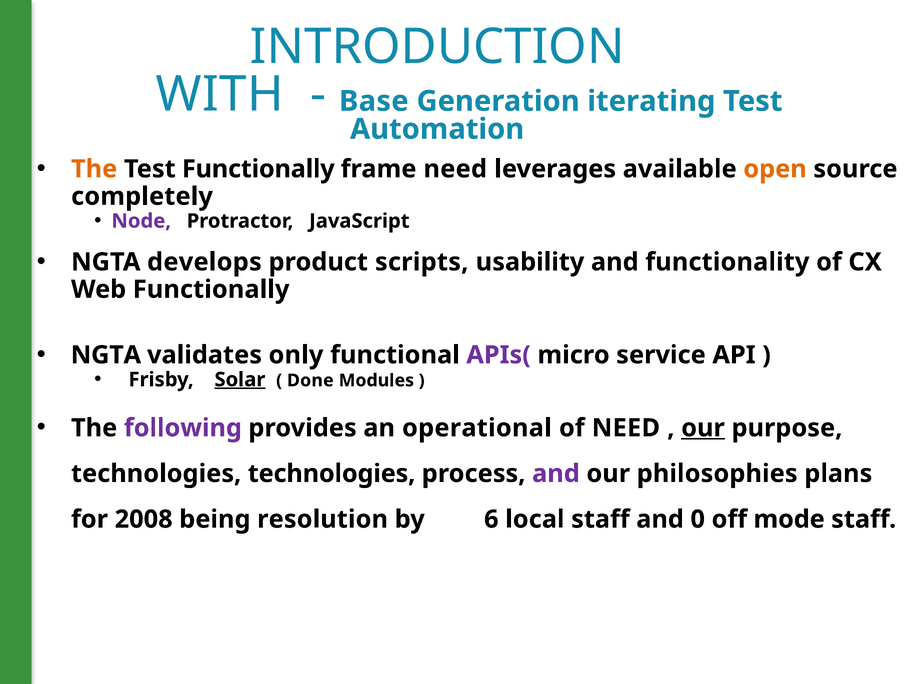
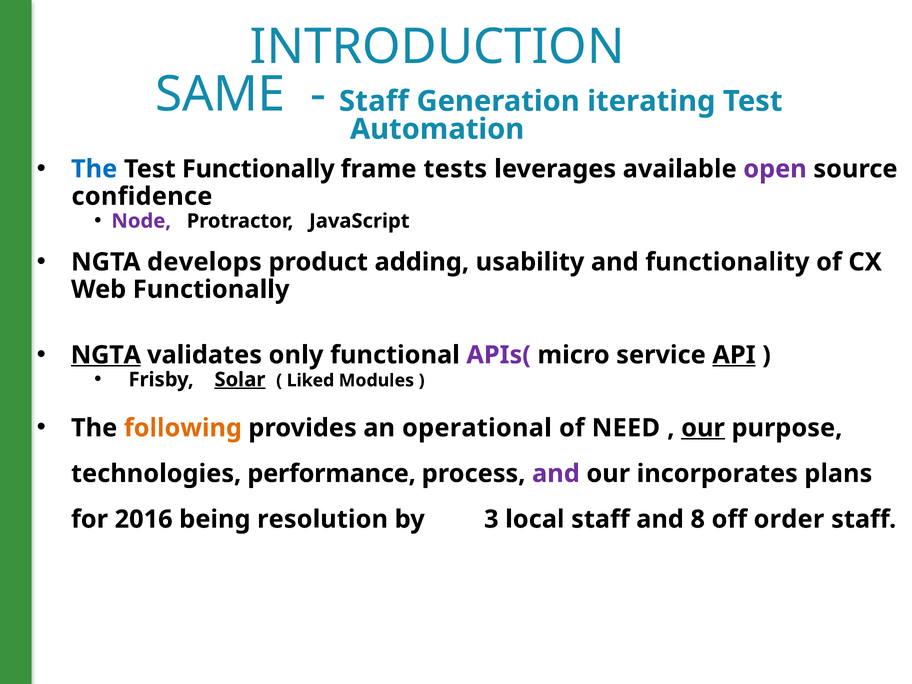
WITH: WITH -> SAME
Base at (374, 101): Base -> Staff
The at (94, 169) colour: orange -> blue
frame need: need -> tests
open colour: orange -> purple
completely: completely -> confidence
scripts: scripts -> adding
NGTA at (106, 355) underline: none -> present
API underline: none -> present
Done: Done -> Liked
following colour: purple -> orange
technologies technologies: technologies -> performance
philosophies: philosophies -> incorporates
2008: 2008 -> 2016
6: 6 -> 3
0: 0 -> 8
mode: mode -> order
